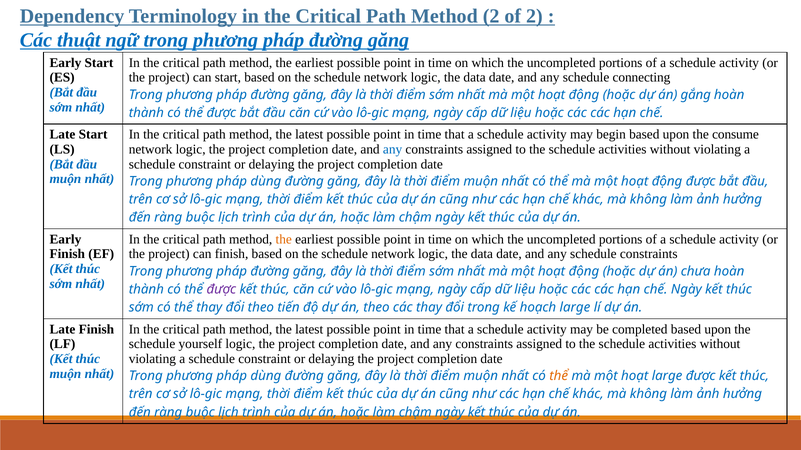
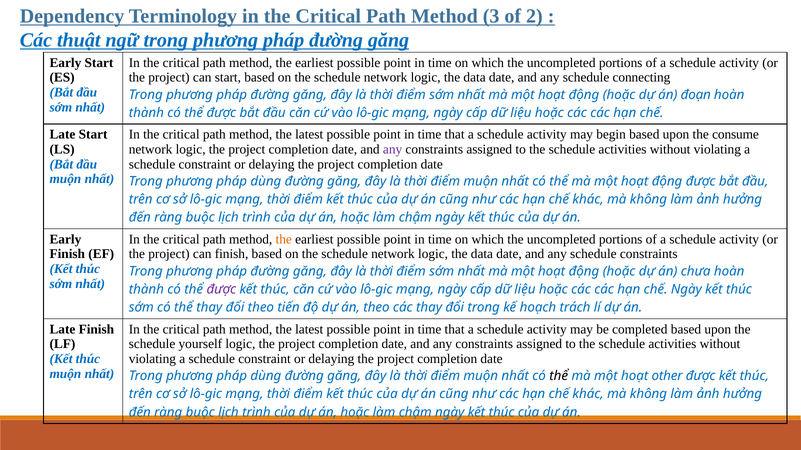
Method 2: 2 -> 3
gắng: gắng -> đoạn
any at (393, 150) colour: blue -> purple
hoạch large: large -> trách
thể at (559, 376) colour: orange -> black
hoạt large: large -> other
